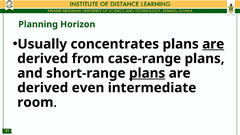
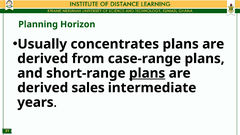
are at (213, 44) underline: present -> none
even: even -> sales
room: room -> years
